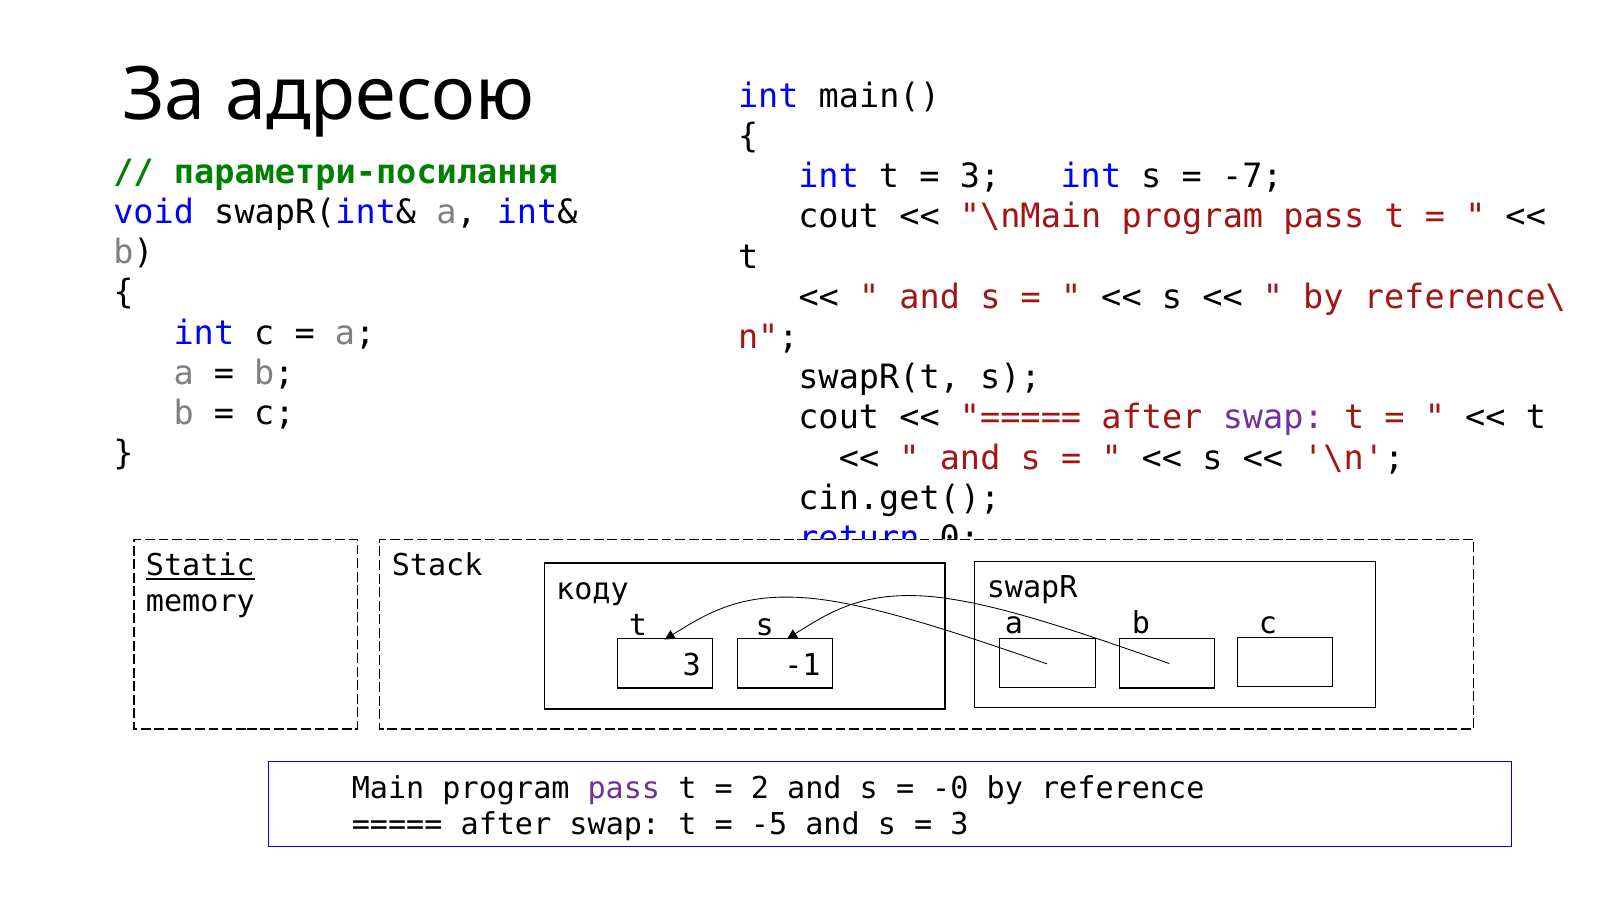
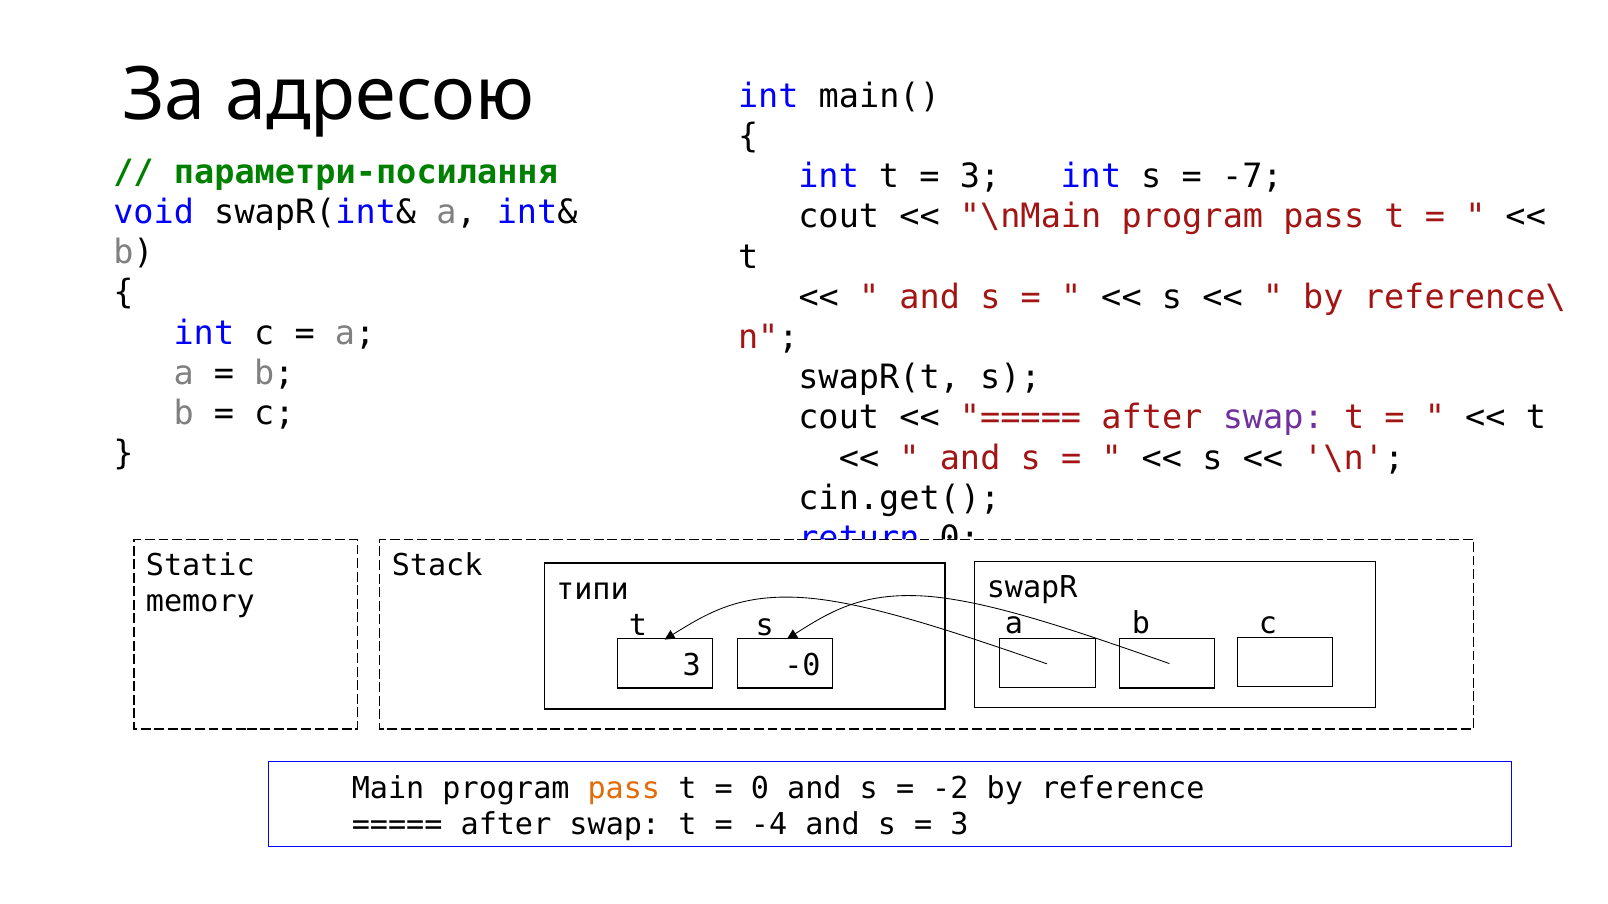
Static underline: present -> none
коду: коду -> типи
-1: -1 -> -0
pass at (624, 789) colour: purple -> orange
2 at (760, 789): 2 -> 0
-0: -0 -> -2
-5: -5 -> -4
